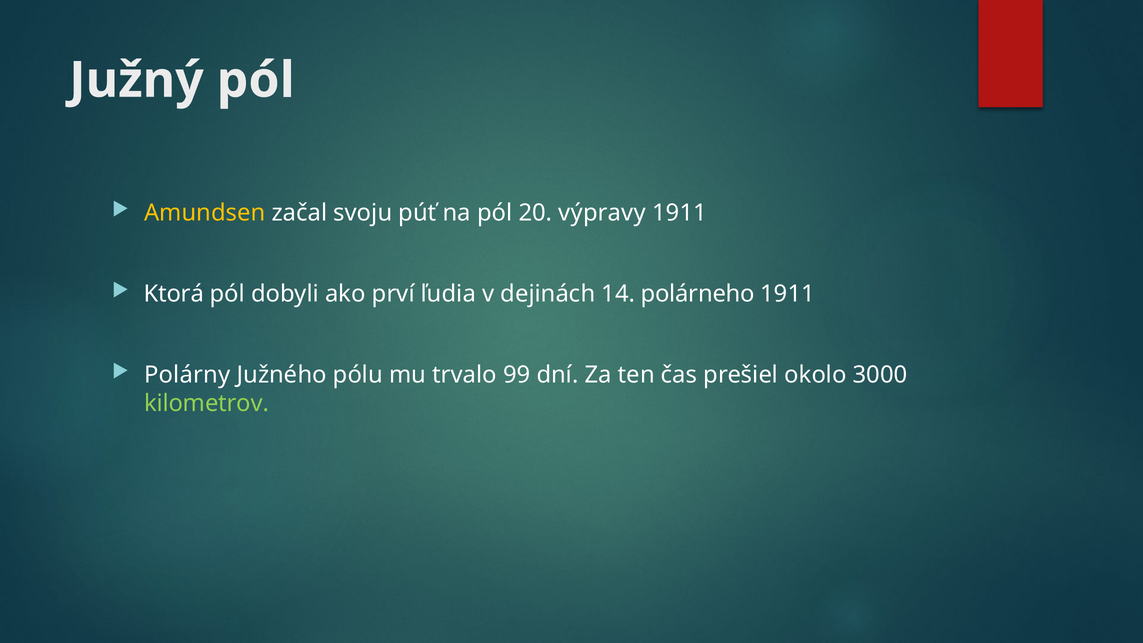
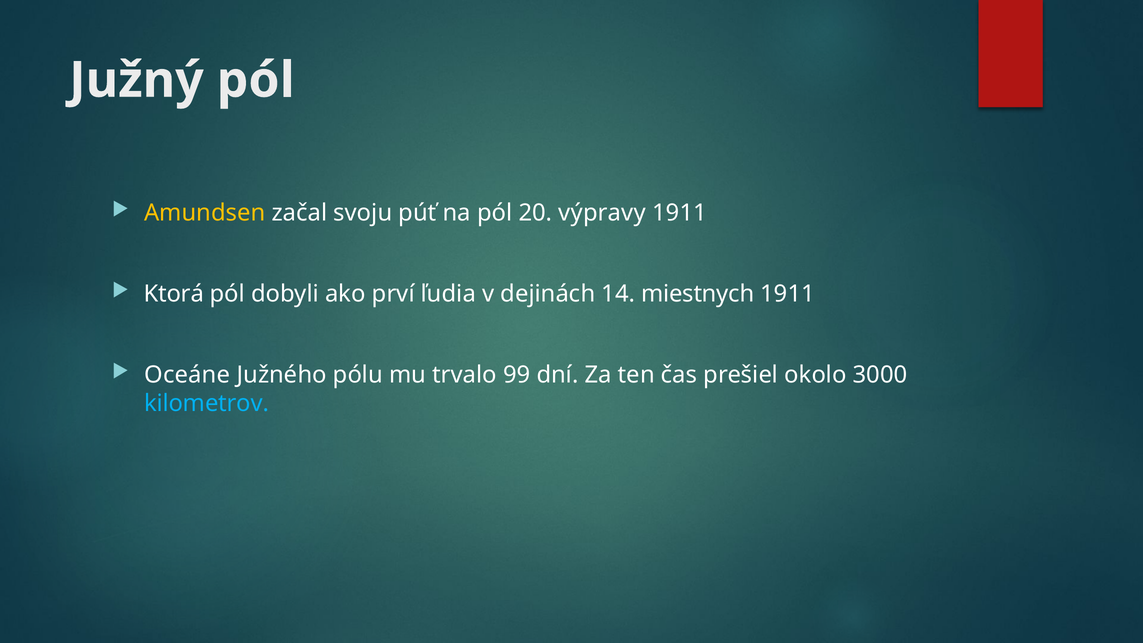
polárneho: polárneho -> miestnych
Polárny: Polárny -> Oceáne
kilometrov colour: light green -> light blue
